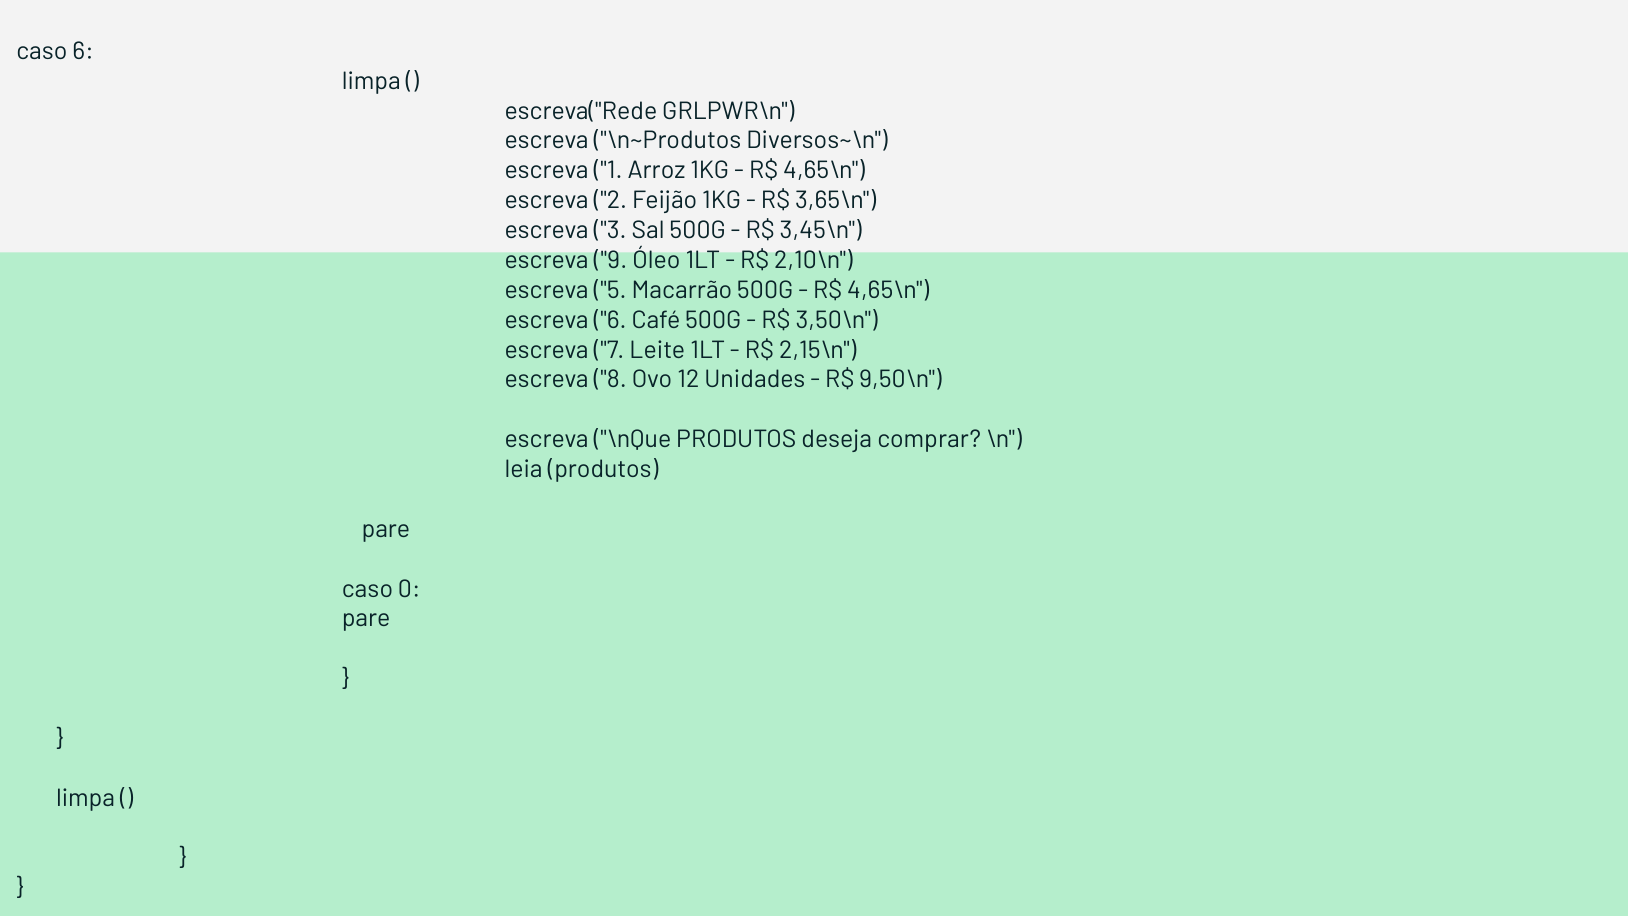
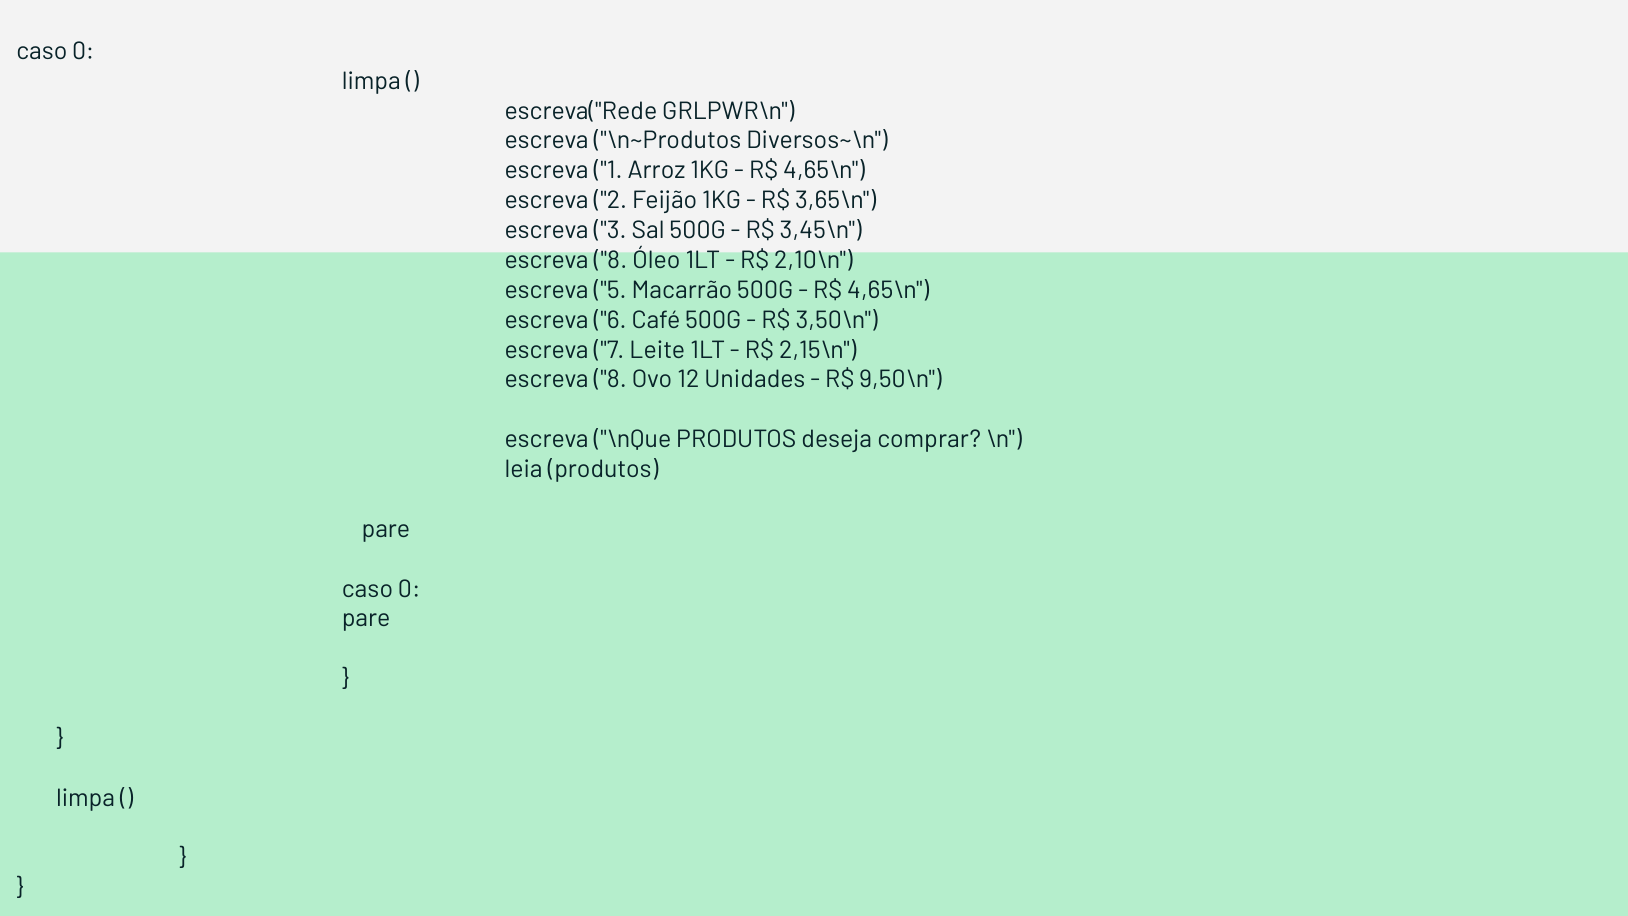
6 at (83, 51): 6 -> 0
9 at (611, 260): 9 -> 8
